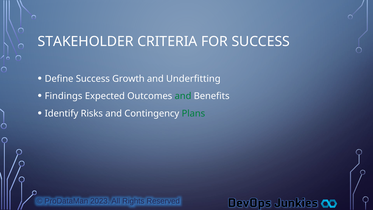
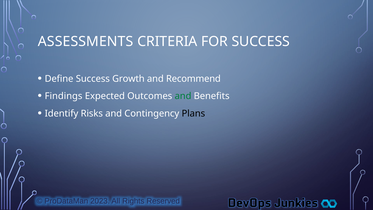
STAKEHOLDER: STAKEHOLDER -> ASSESSMENTS
Underfitting: Underfitting -> Recommend
Plans colour: green -> black
